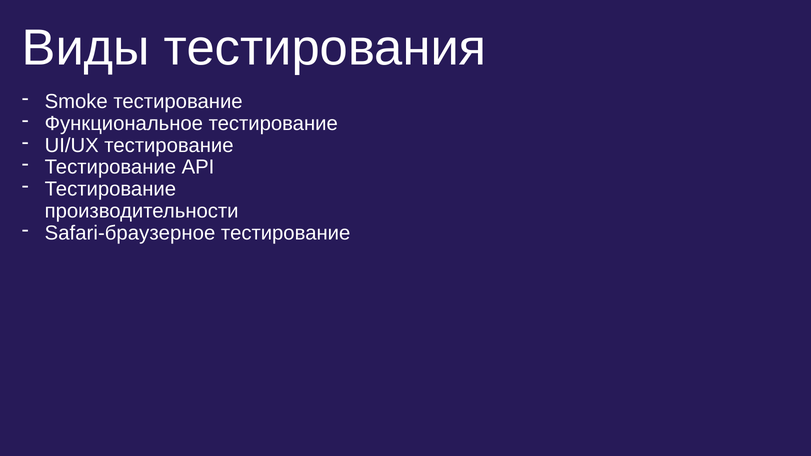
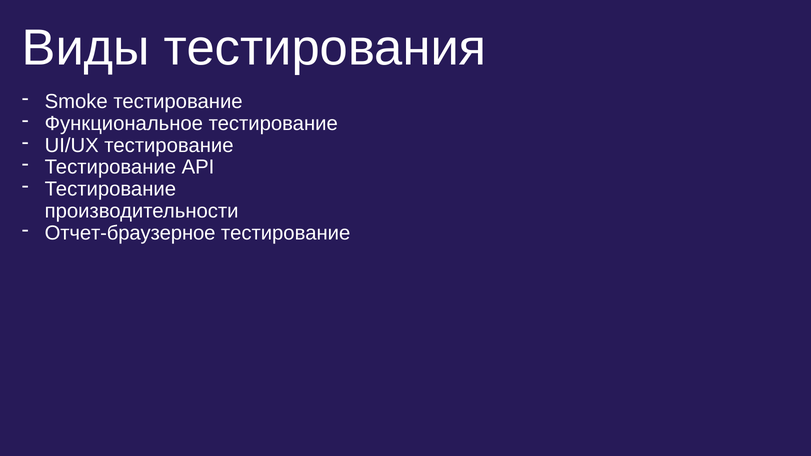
Safari-браузерное: Safari-браузерное -> Отчет-браузерное
